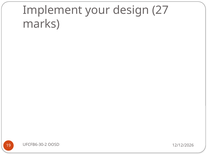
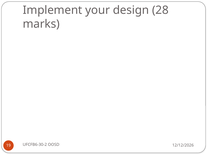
27: 27 -> 28
